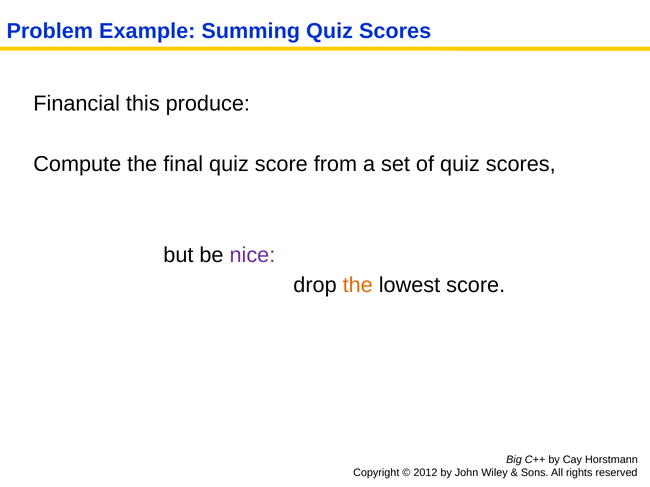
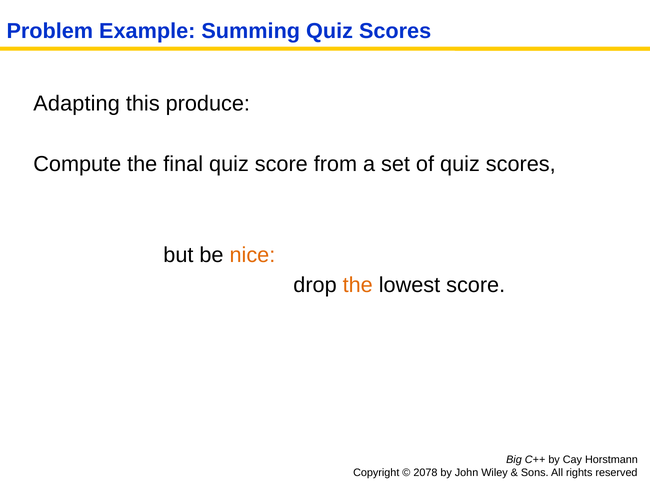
Financial: Financial -> Adapting
nice colour: purple -> orange
2012: 2012 -> 2078
